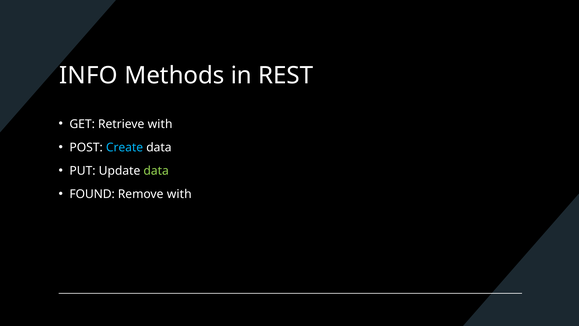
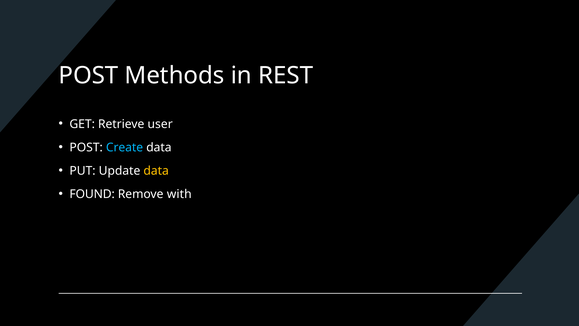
INFO at (88, 75): INFO -> POST
Retrieve with: with -> user
data at (156, 171) colour: light green -> yellow
